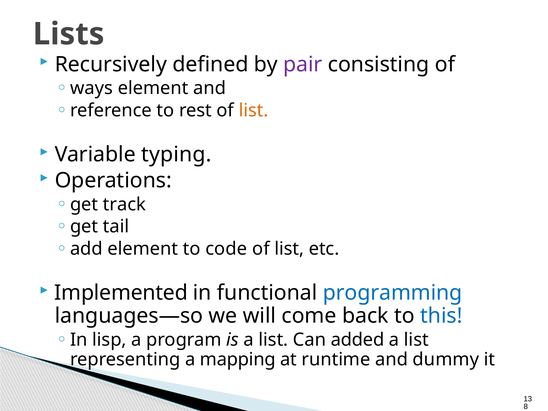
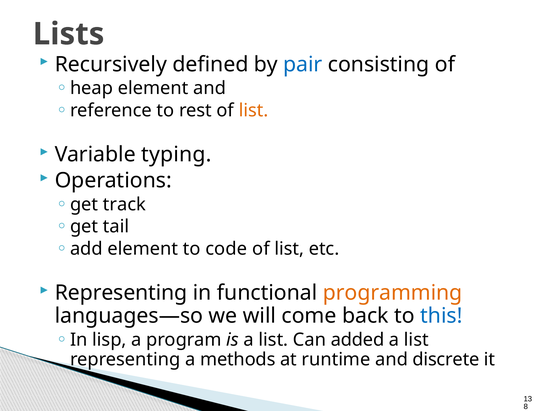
pair colour: purple -> blue
ways: ways -> heap
Implemented at (121, 293): Implemented -> Representing
programming colour: blue -> orange
mapping: mapping -> methods
dummy: dummy -> discrete
